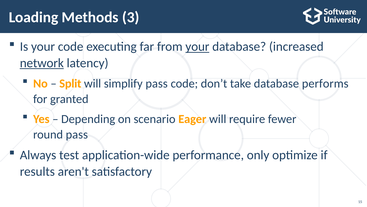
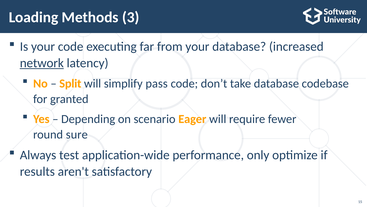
your at (197, 47) underline: present -> none
performs: performs -> codebase
round pass: pass -> sure
